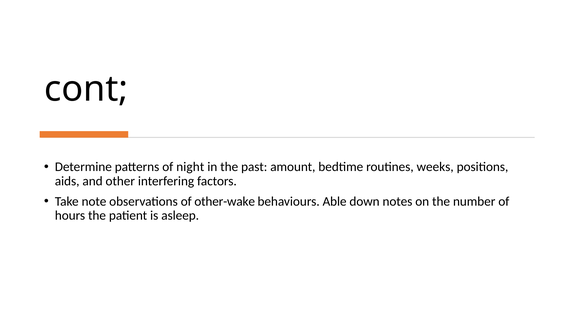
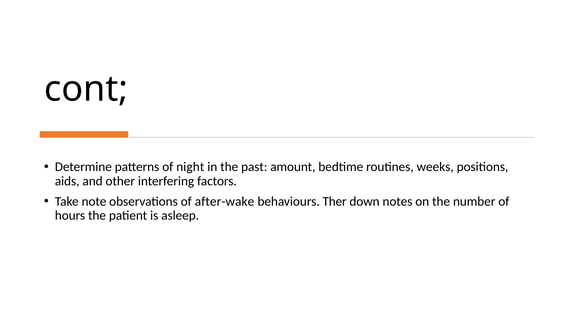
other-wake: other-wake -> after-wake
Able: Able -> Ther
